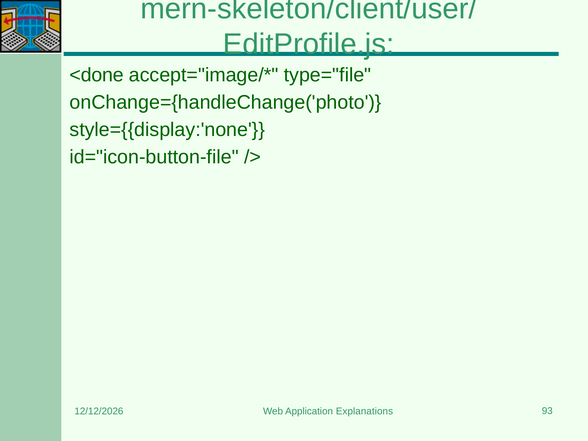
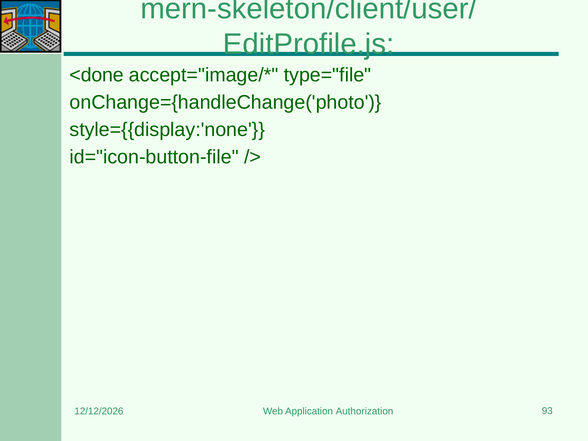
Explanations: Explanations -> Authorization
